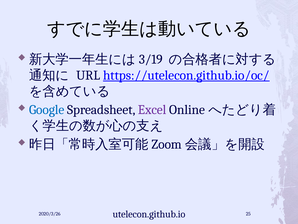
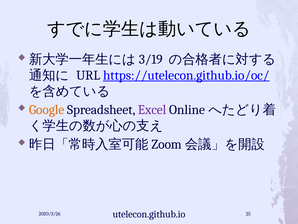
Google colour: blue -> orange
